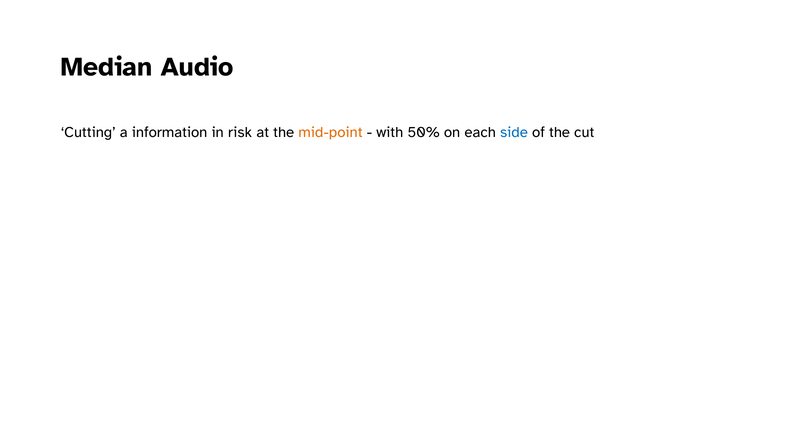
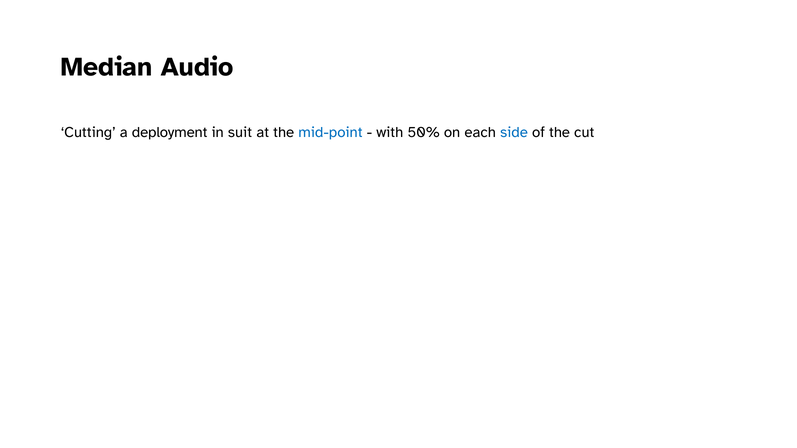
information: information -> deployment
risk: risk -> suit
mid-point colour: orange -> blue
